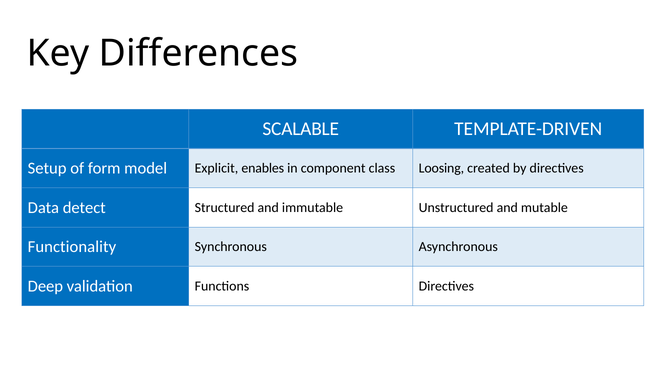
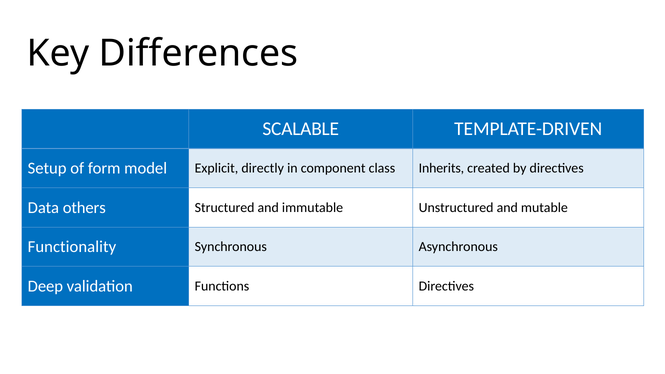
enables: enables -> directly
Loosing: Loosing -> Inherits
detect: detect -> others
